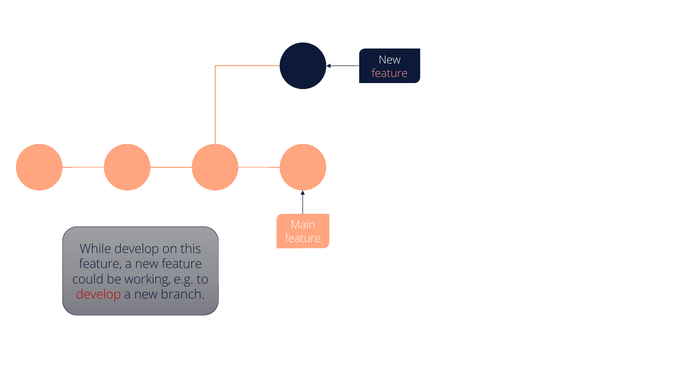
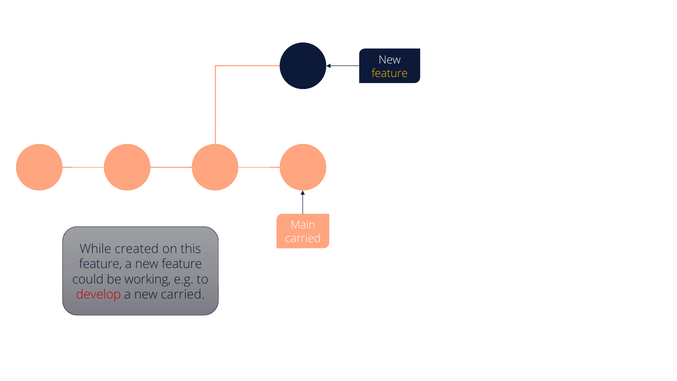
feature at (390, 73) colour: pink -> yellow
feature at (303, 238): feature -> carried
While develop: develop -> created
new branch: branch -> carried
